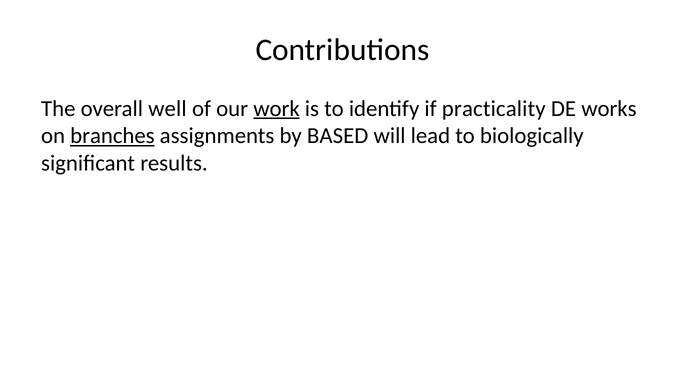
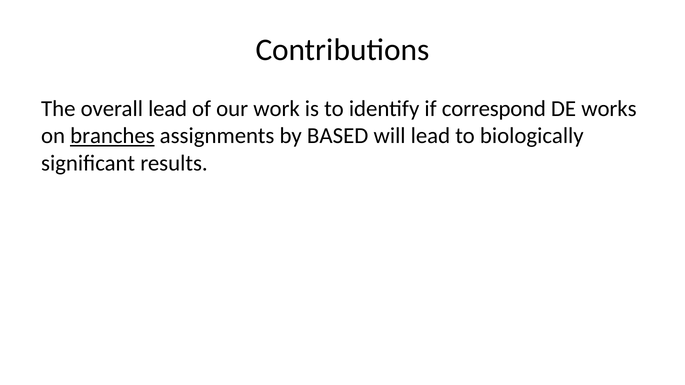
overall well: well -> lead
work underline: present -> none
practicality: practicality -> correspond
